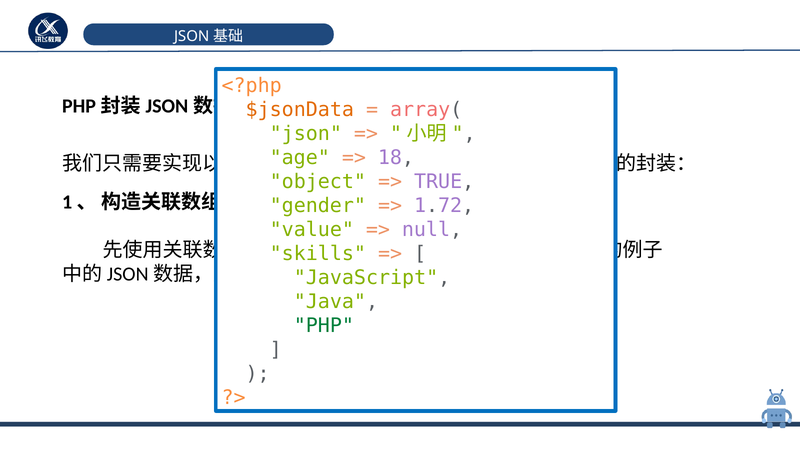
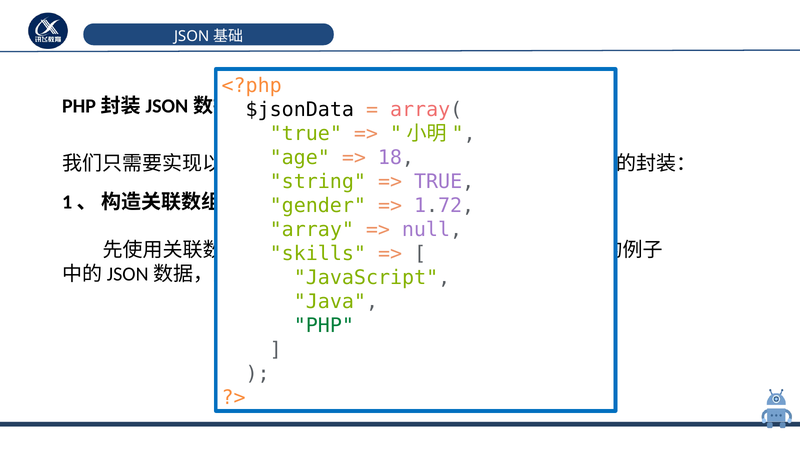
$jsonData colour: orange -> black
json at (306, 133): json -> true
object: object -> string
value: value -> array
